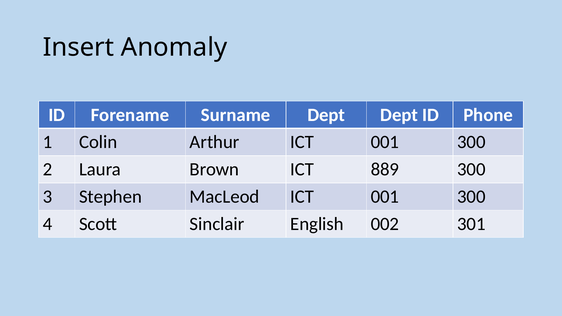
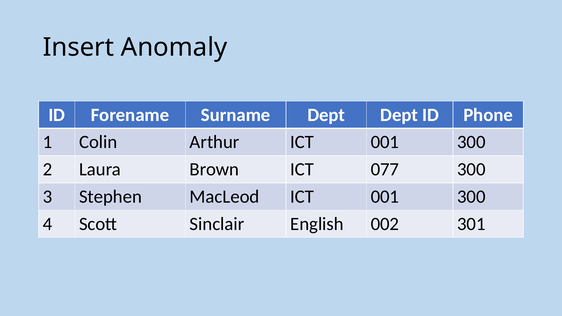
889: 889 -> 077
